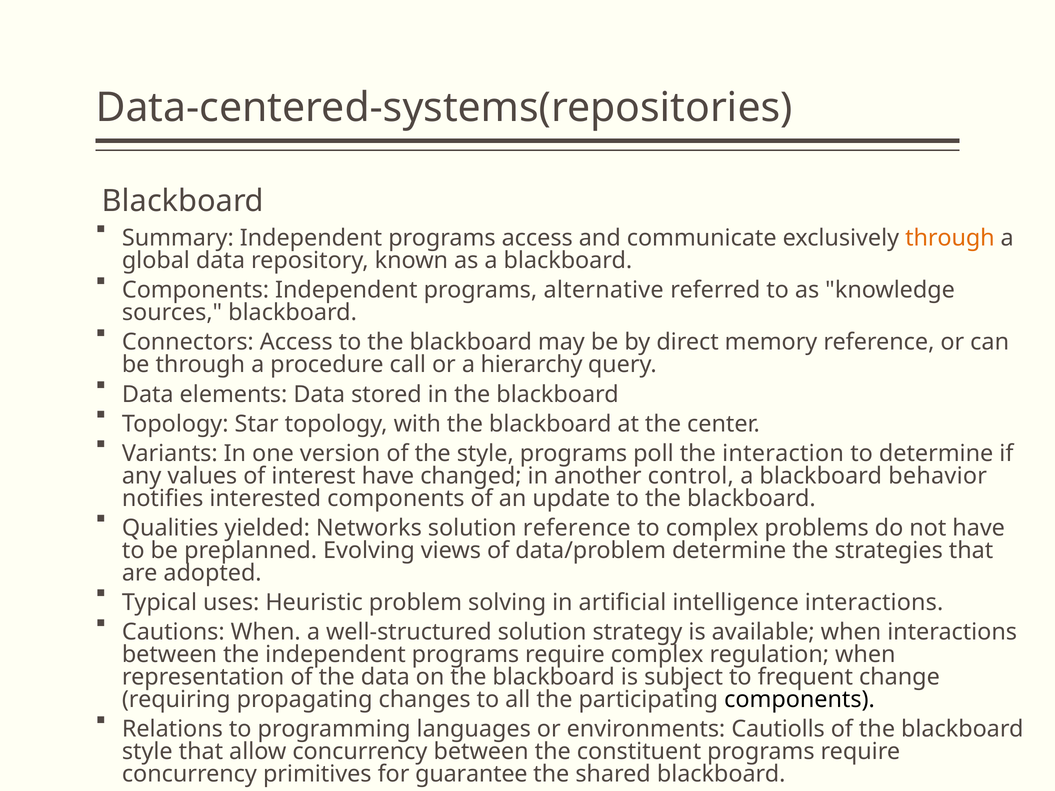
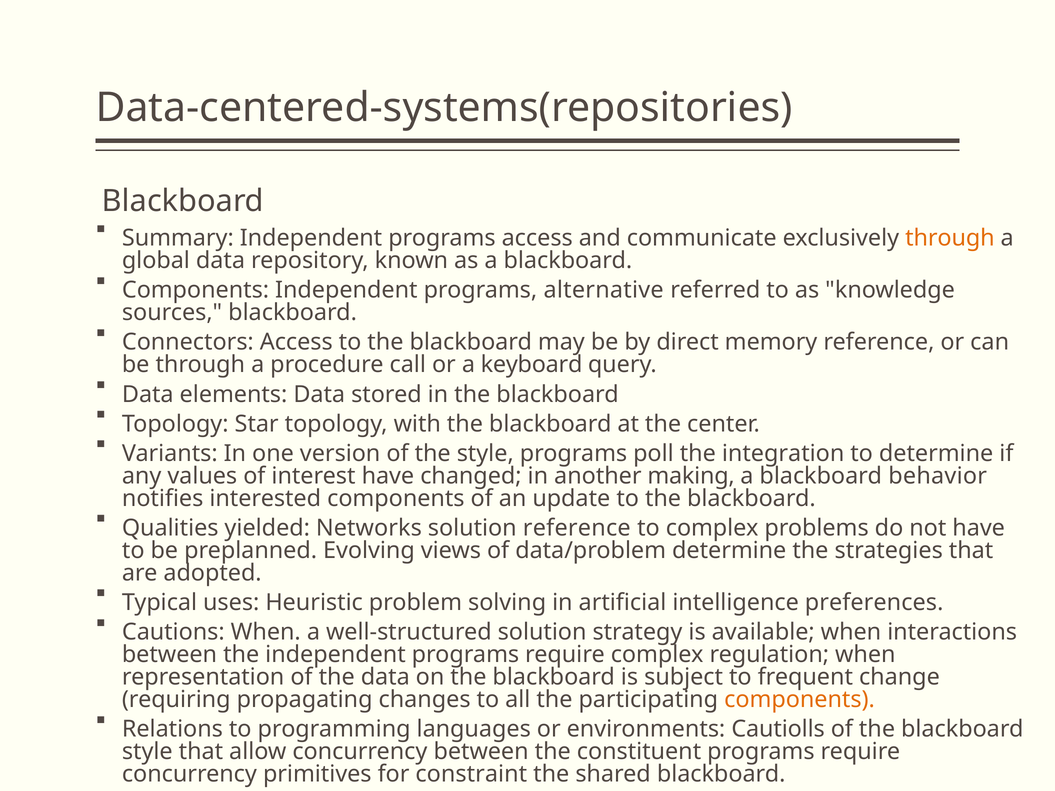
hierarchy: hierarchy -> keyboard
interaction: interaction -> integration
control: control -> making
intelligence interactions: interactions -> preferences
components at (800, 700) colour: black -> orange
guarantee: guarantee -> constraint
